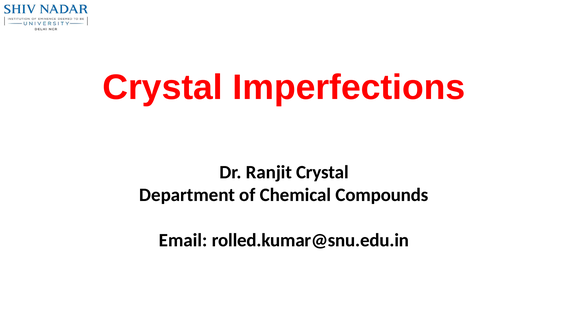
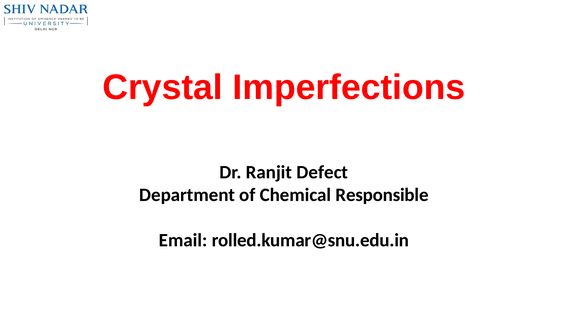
Ranjit Crystal: Crystal -> Defect
Compounds: Compounds -> Responsible
